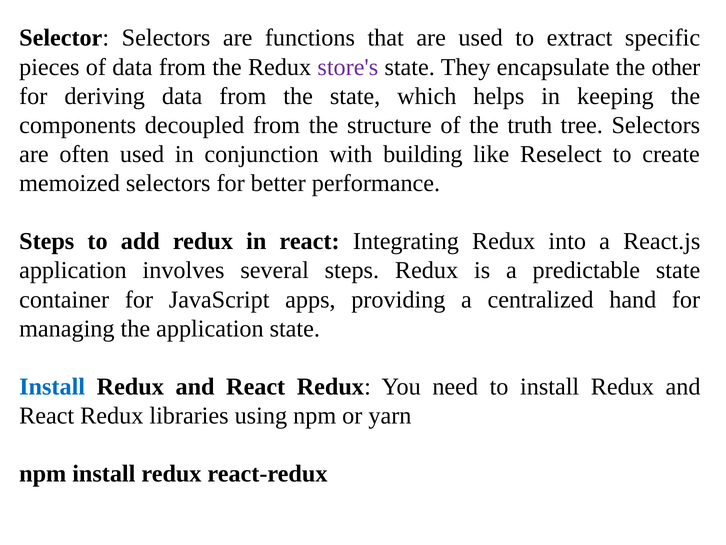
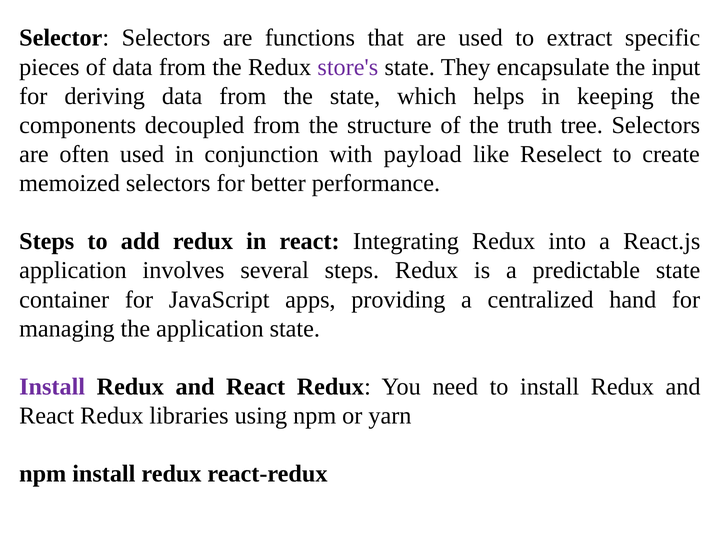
other: other -> input
building: building -> payload
Install at (52, 386) colour: blue -> purple
